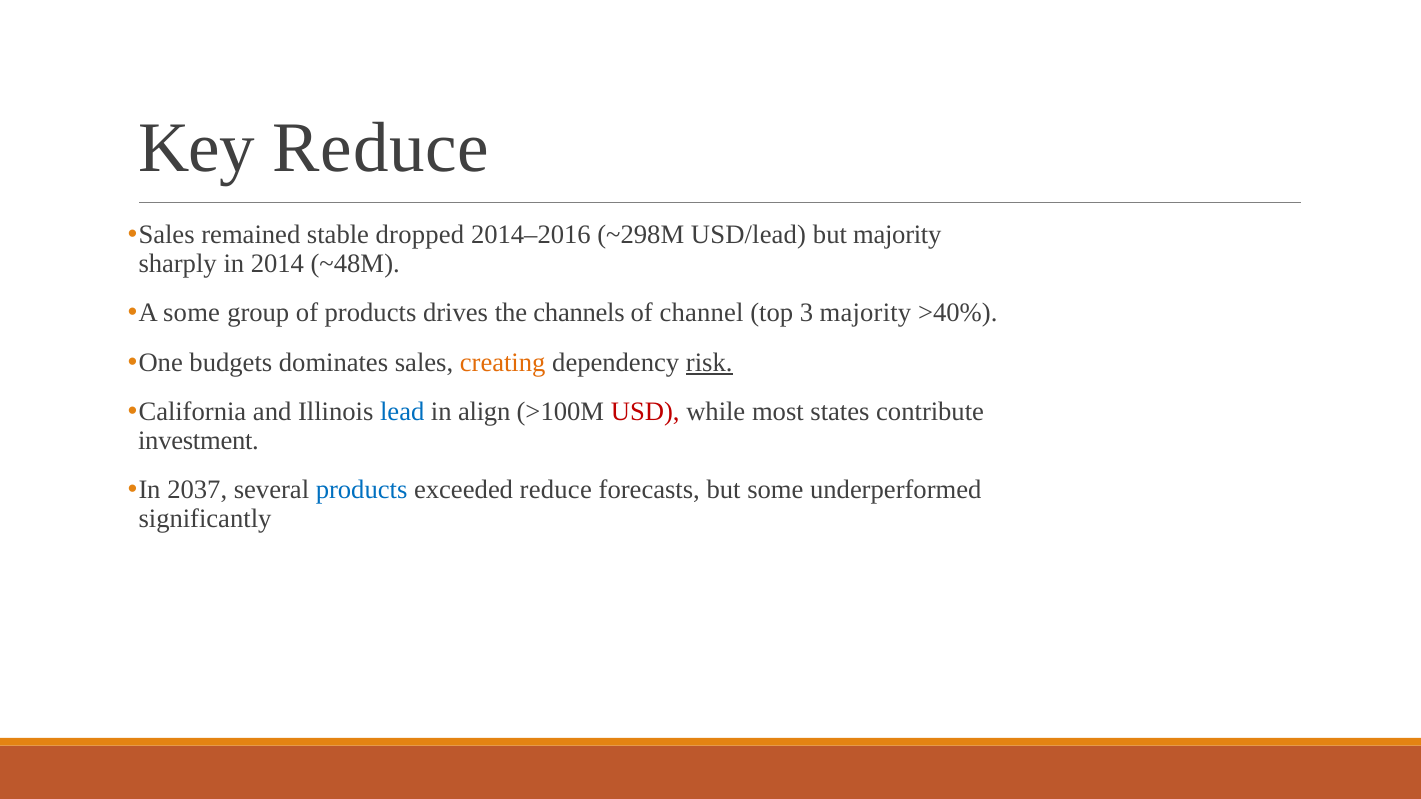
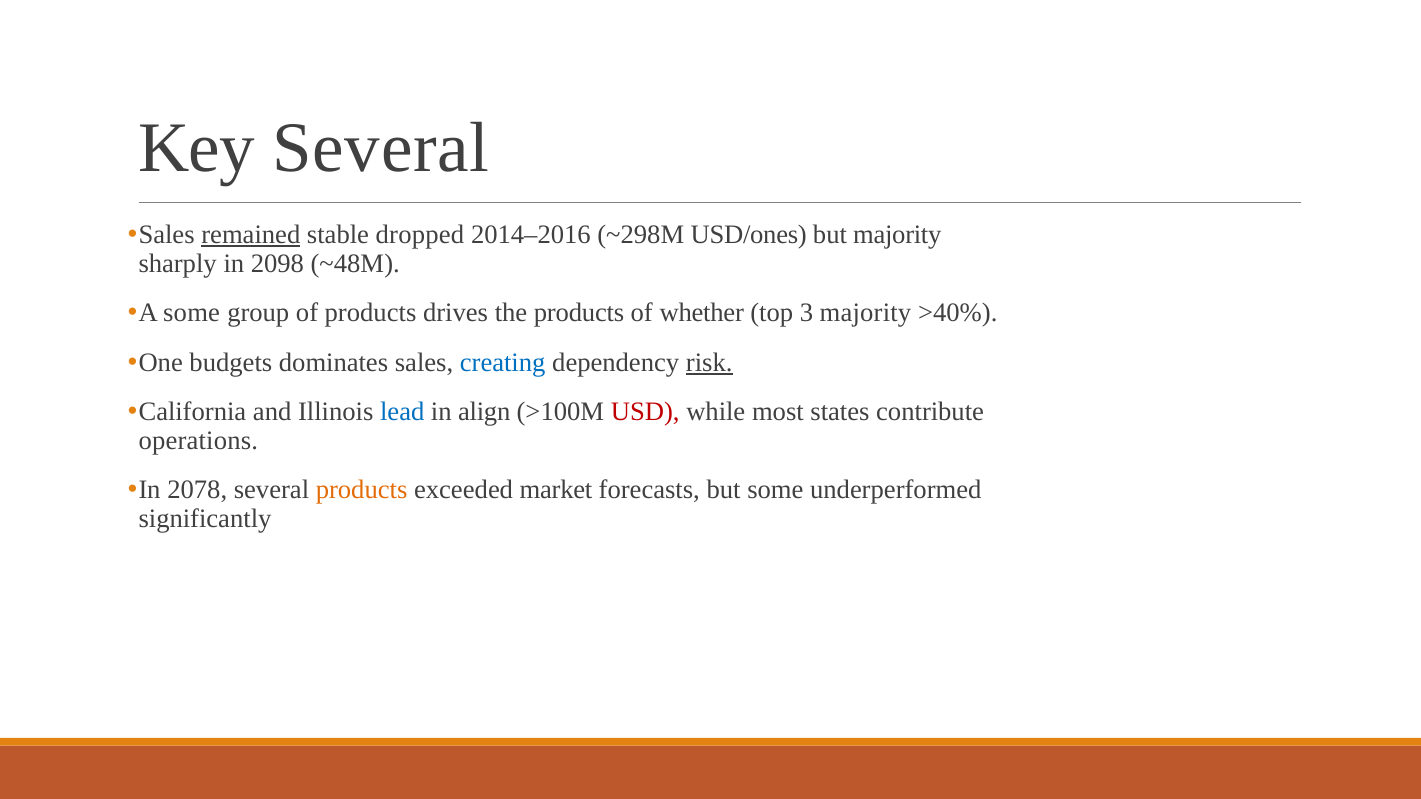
Key Reduce: Reduce -> Several
remained underline: none -> present
USD/lead: USD/lead -> USD/ones
2014: 2014 -> 2098
the channels: channels -> products
channel: channel -> whether
creating colour: orange -> blue
investment: investment -> operations
2037: 2037 -> 2078
products at (362, 490) colour: blue -> orange
exceeded reduce: reduce -> market
